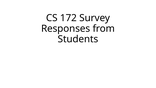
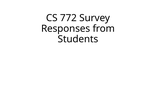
172: 172 -> 772
